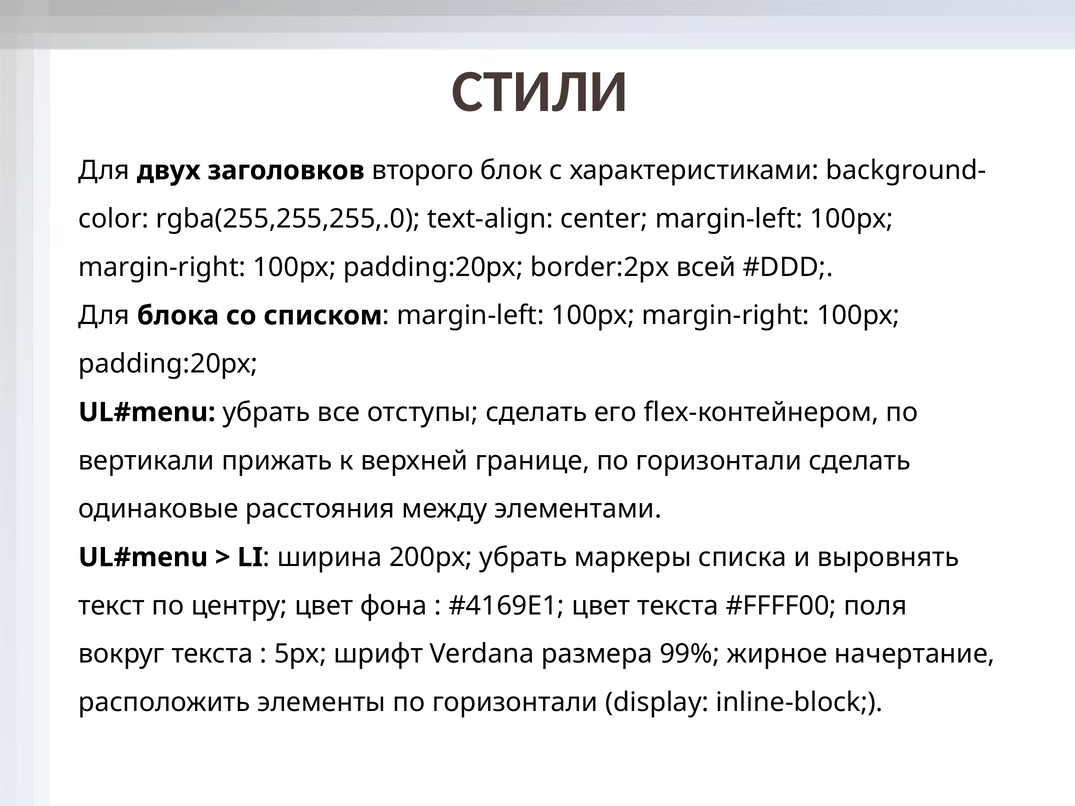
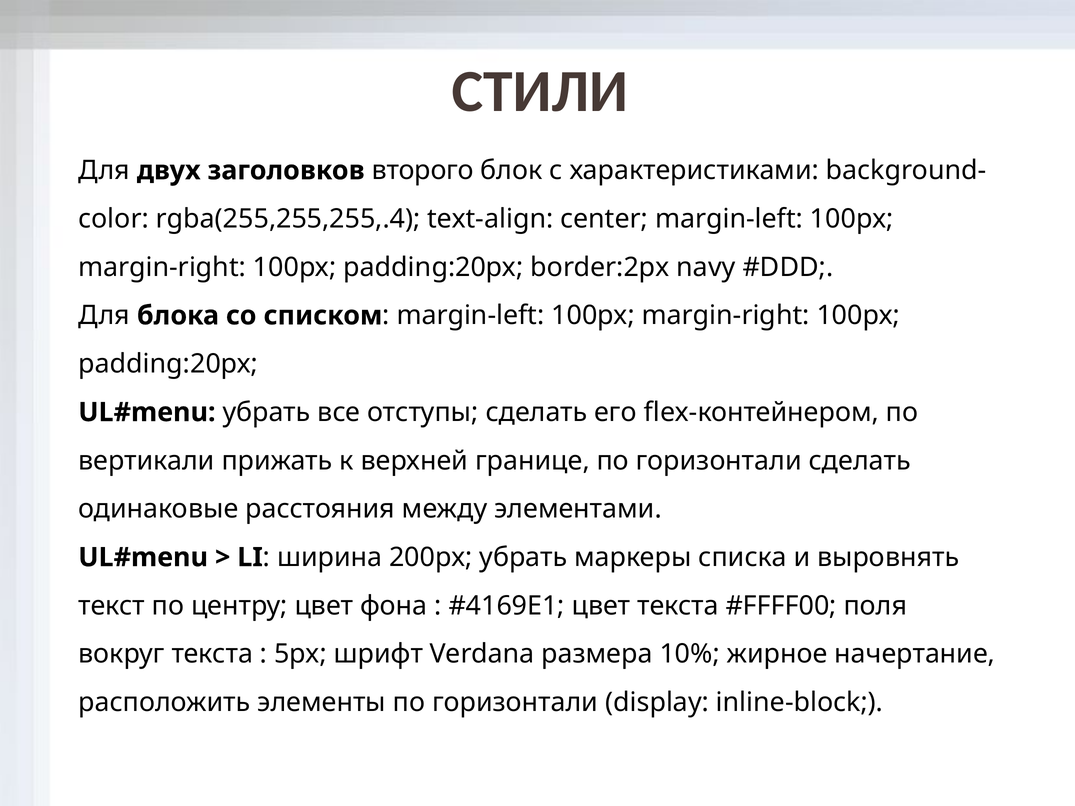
rgba(255,255,255,.0: rgba(255,255,255,.0 -> rgba(255,255,255,.4
всей: всей -> navy
99%: 99% -> 10%
